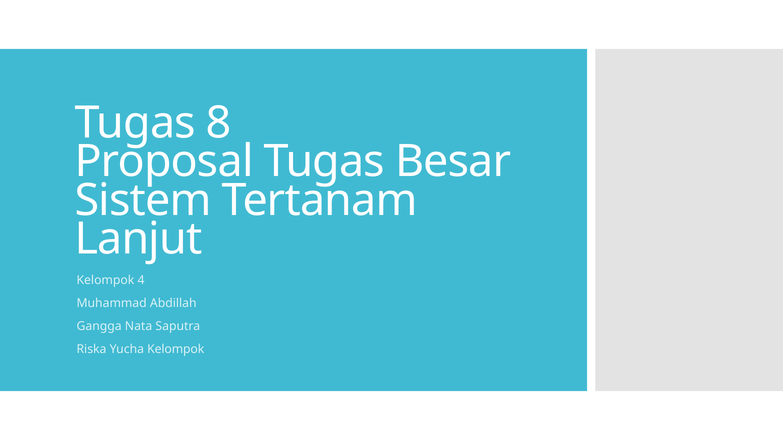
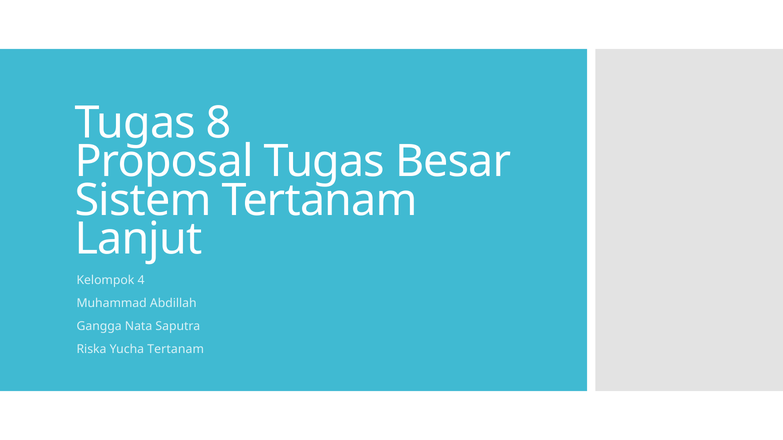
Yucha Kelompok: Kelompok -> Tertanam
